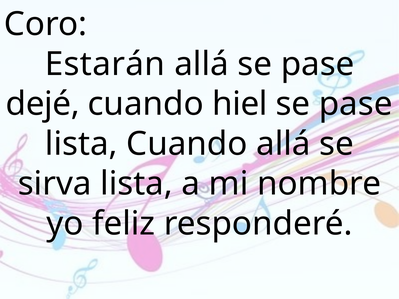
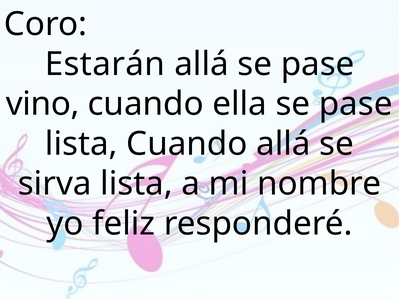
dejé: dejé -> vino
hiel: hiel -> ella
